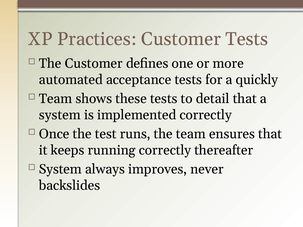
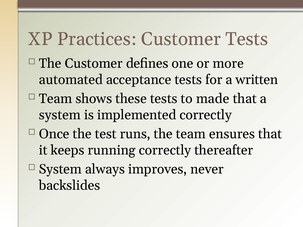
quickly: quickly -> written
detail: detail -> made
